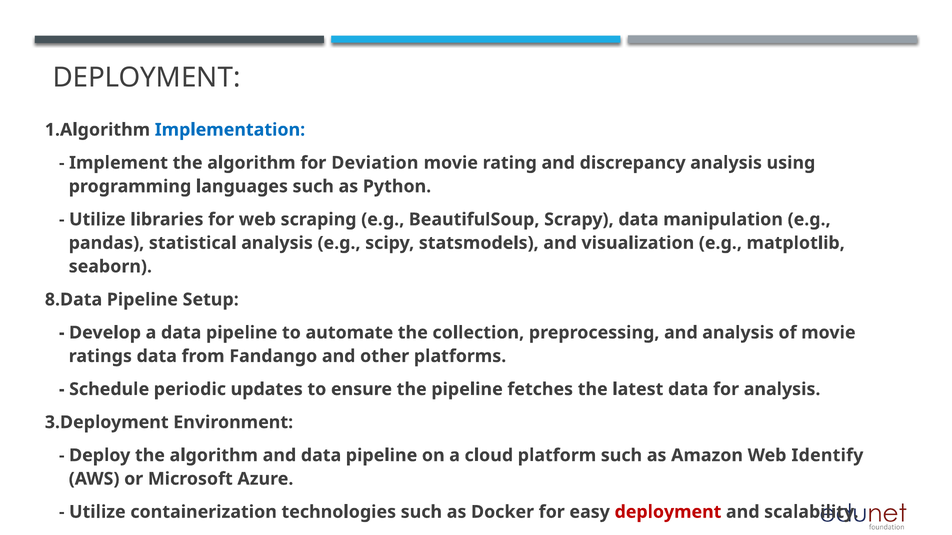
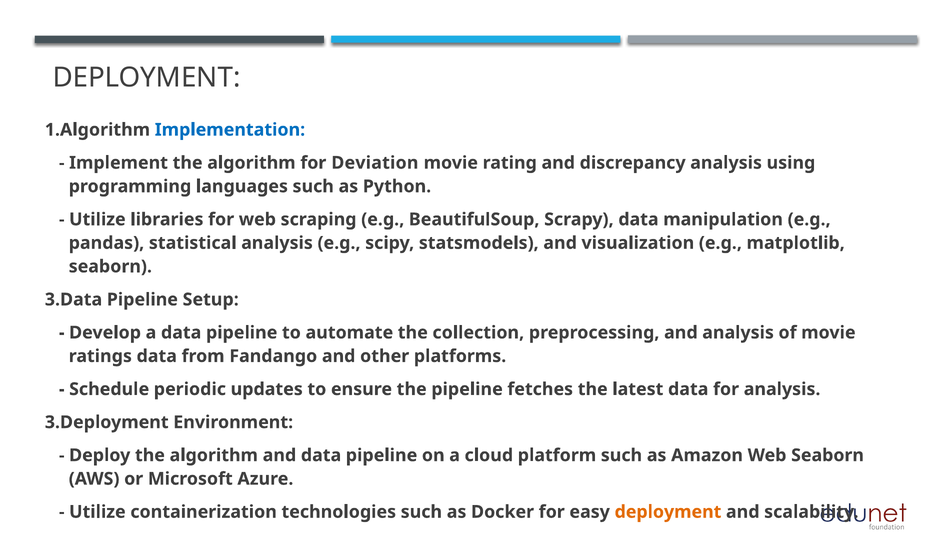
8.Data: 8.Data -> 3.Data
Web Identify: Identify -> Seaborn
deployment at (668, 512) colour: red -> orange
